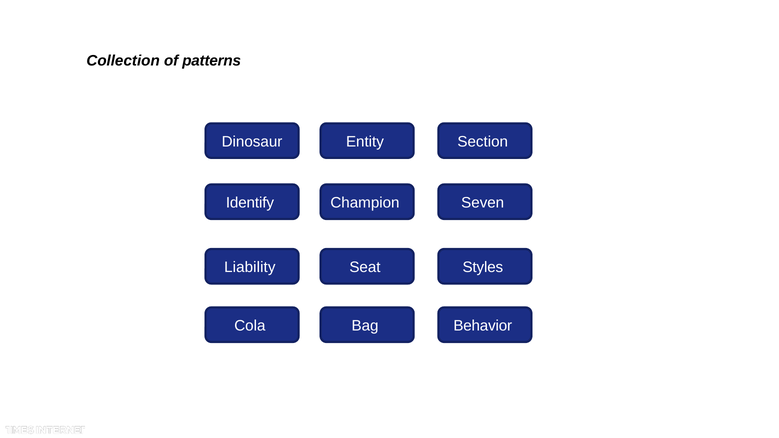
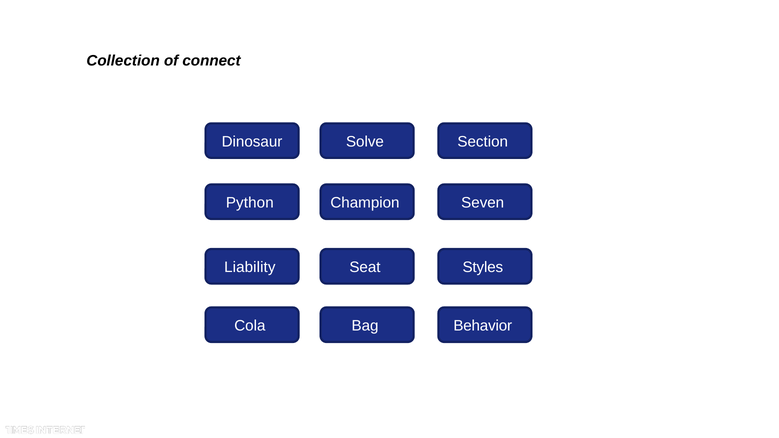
patterns: patterns -> connect
Entity: Entity -> Solve
Identify: Identify -> Python
